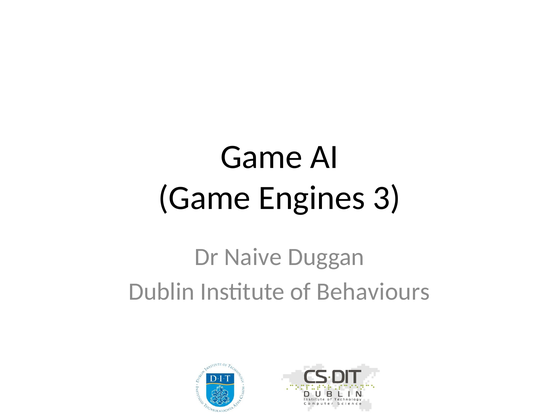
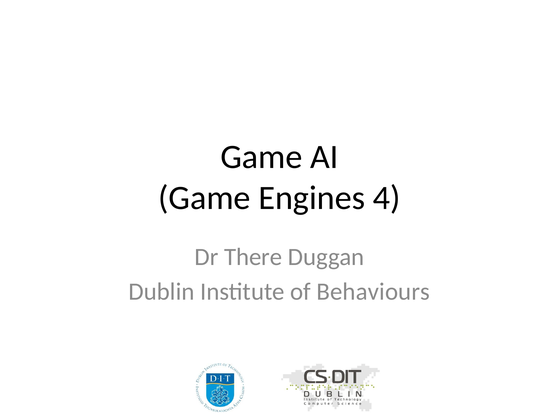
3: 3 -> 4
Naive: Naive -> There
